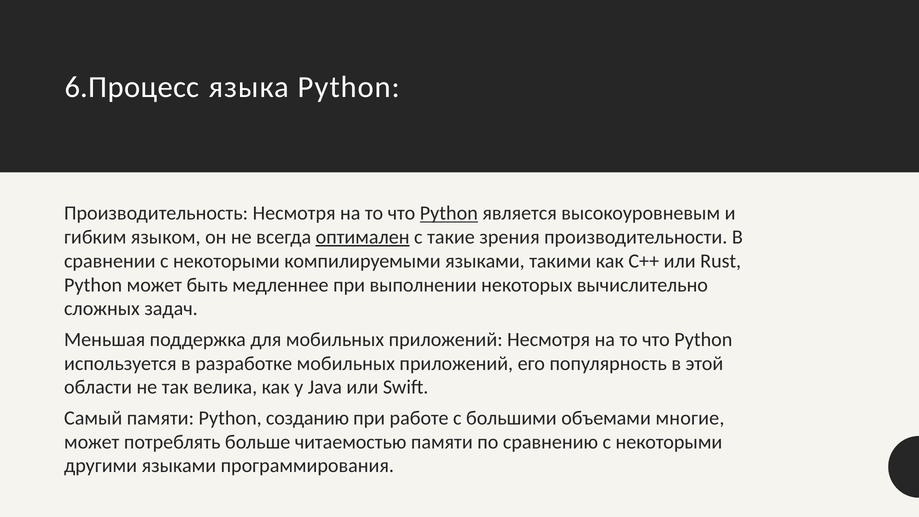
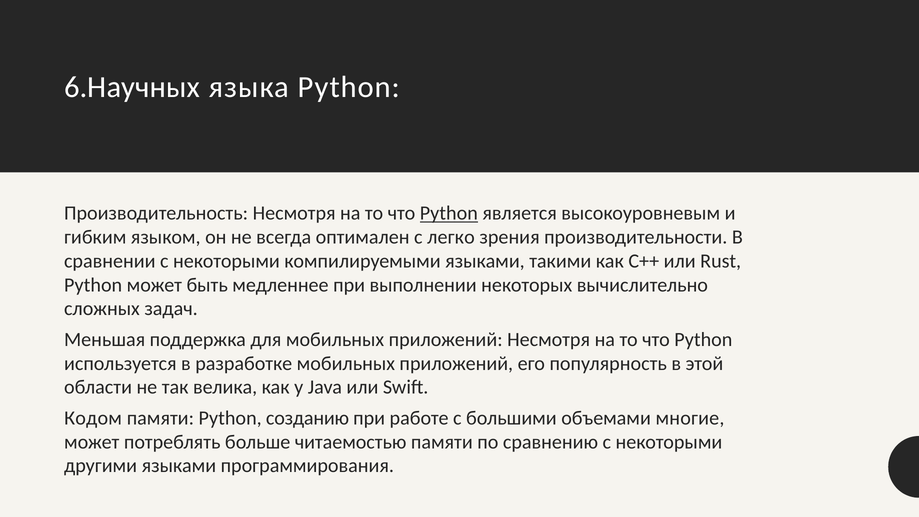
6.Процесс: 6.Процесс -> 6.Научных
оптимален underline: present -> none
такие: такие -> легко
Самый: Самый -> Кодом
